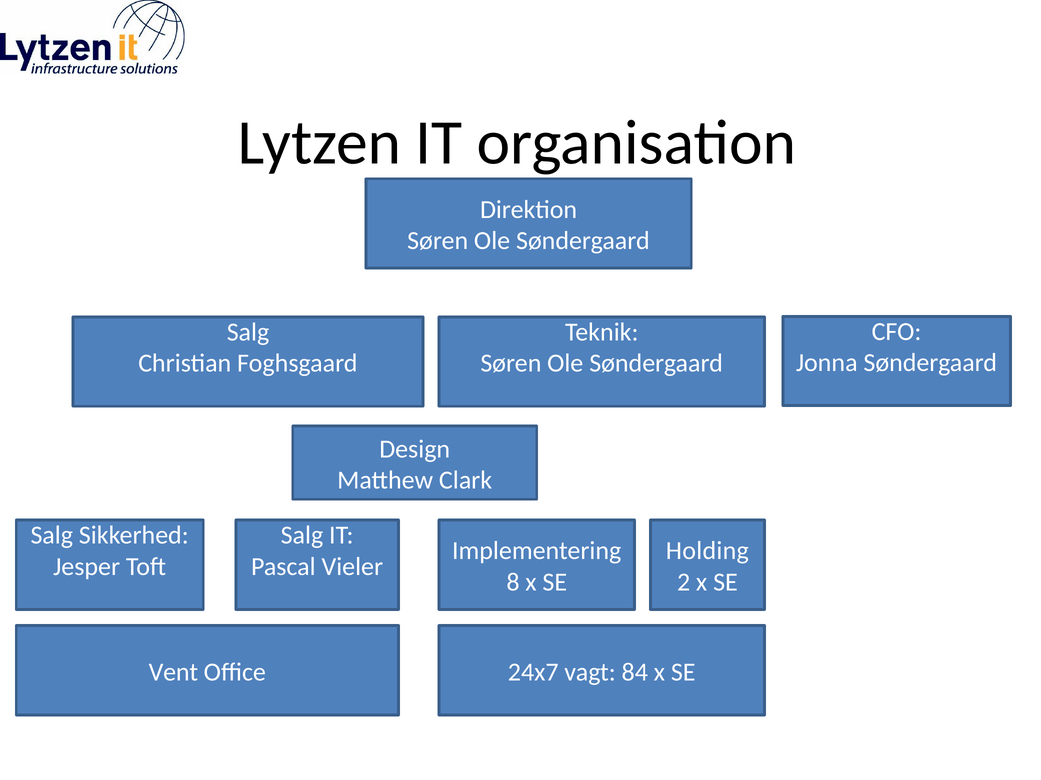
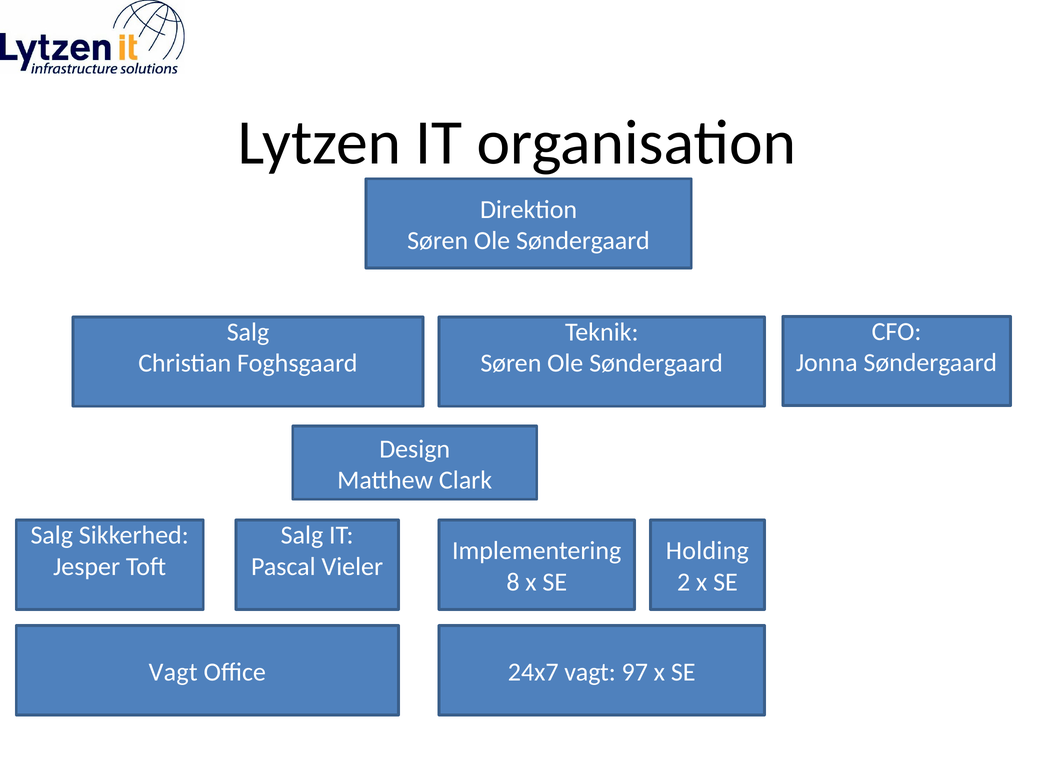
Vent at (173, 673): Vent -> Vagt
84: 84 -> 97
